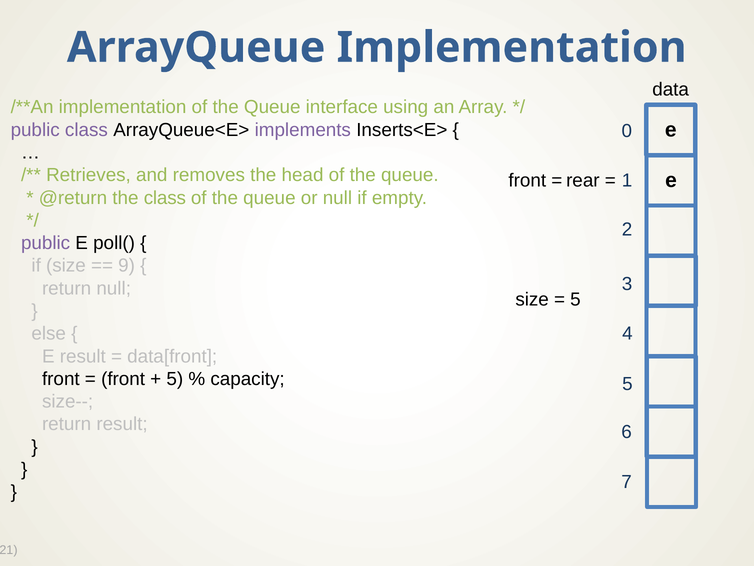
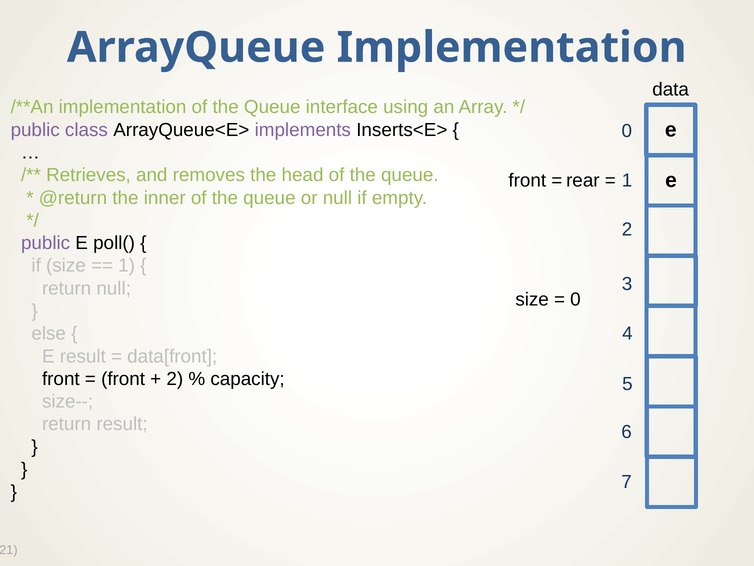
the class: class -> inner
9 at (127, 266): 9 -> 1
5 at (575, 299): 5 -> 0
5 at (175, 379): 5 -> 2
